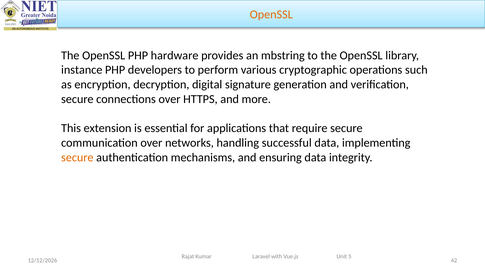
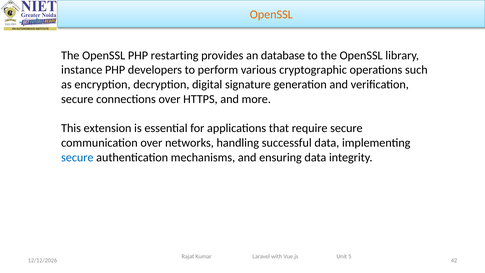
hardware: hardware -> restarting
mbstring: mbstring -> database
secure at (77, 157) colour: orange -> blue
